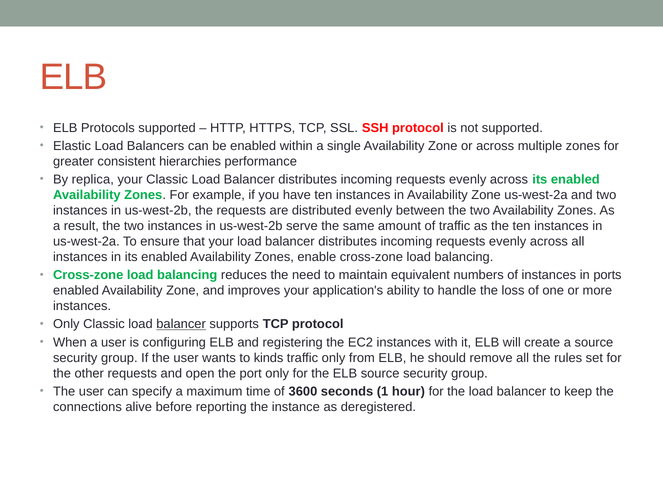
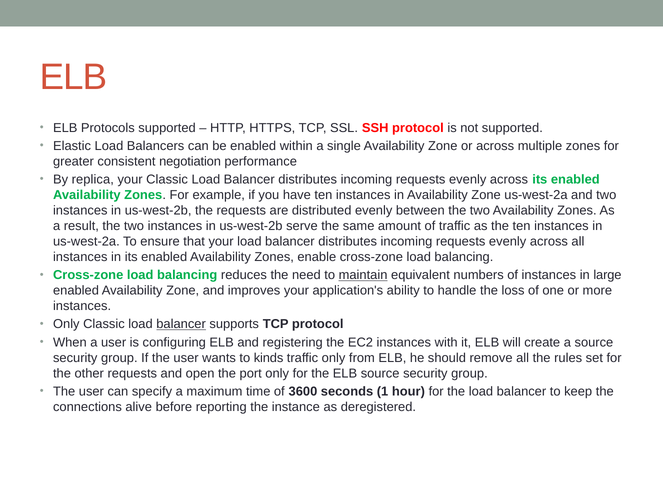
hierarchies: hierarchies -> negotiation
maintain underline: none -> present
ports: ports -> large
